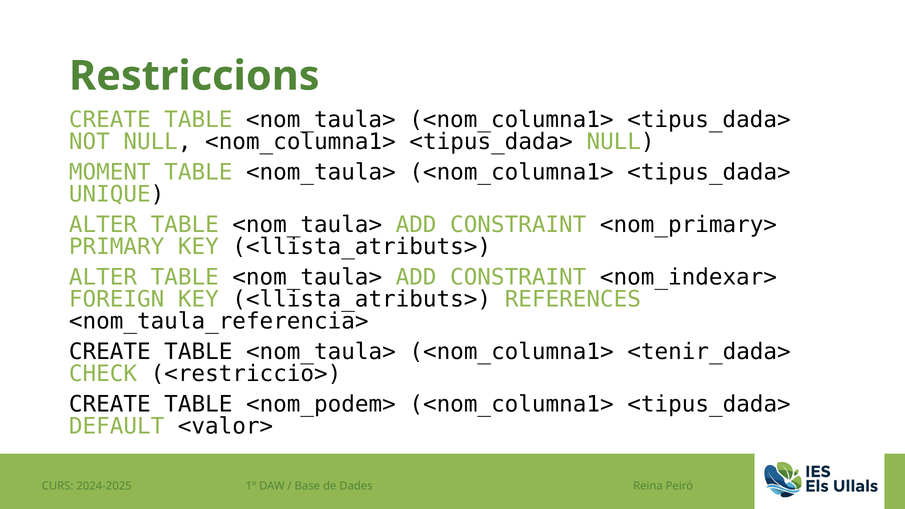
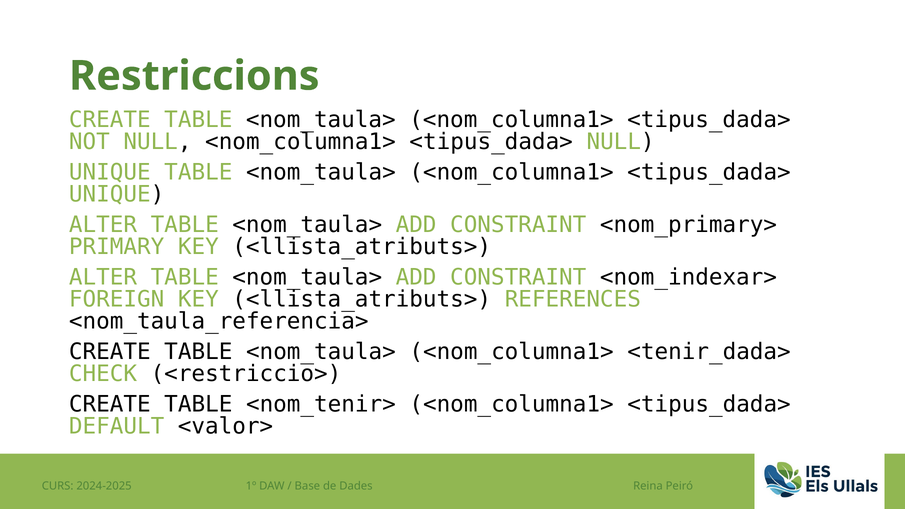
MOMENT at (110, 172): MOMENT -> UNIQUE
<nom_podem>: <nom_podem> -> <nom_tenir>
